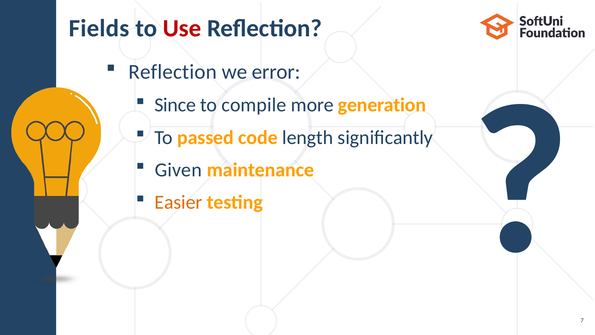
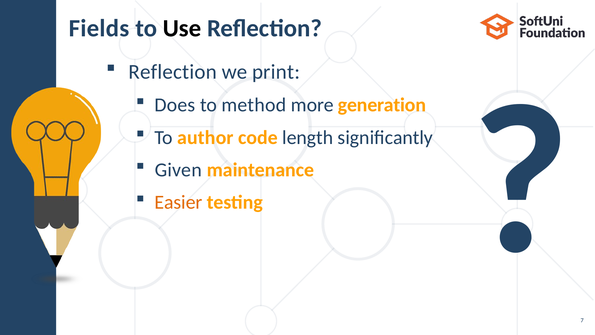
Use colour: red -> black
error: error -> print
Since: Since -> Does
compile: compile -> method
passed: passed -> author
